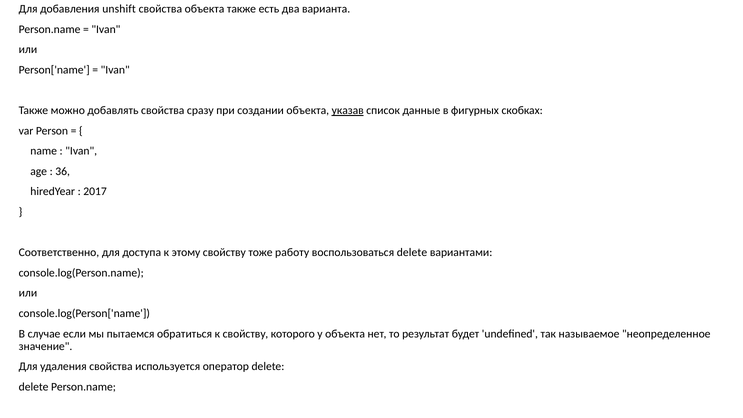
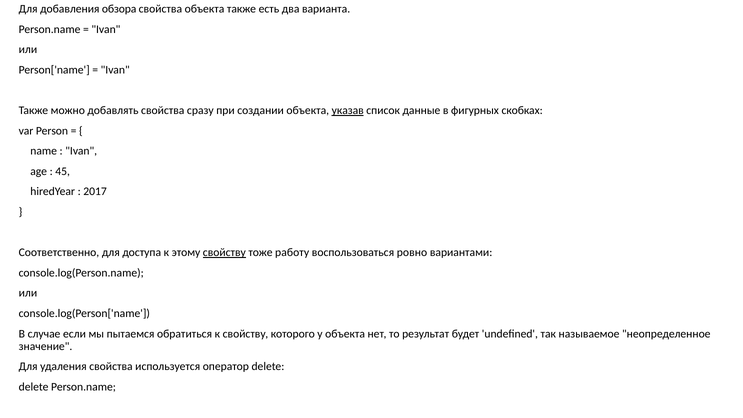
unshift: unshift -> обзора
36: 36 -> 45
свойству at (224, 252) underline: none -> present
воспользоваться delete: delete -> ровно
